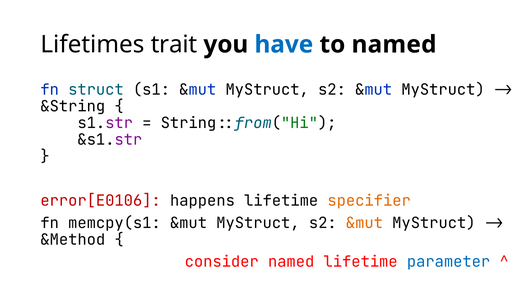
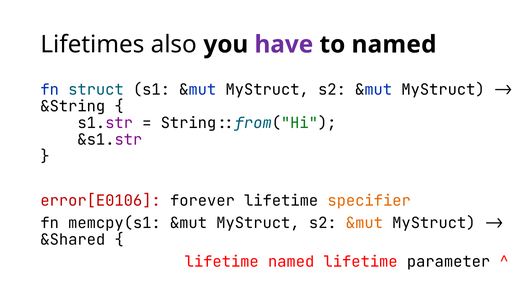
trait: trait -> also
have colour: blue -> purple
happens: happens -> forever
&Method: &Method -> &Shared
consider at (222, 262): consider -> lifetime
parameter colour: blue -> black
